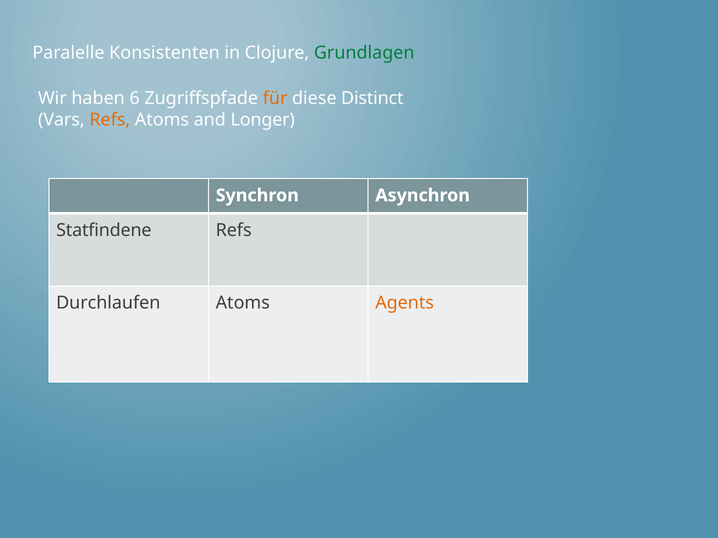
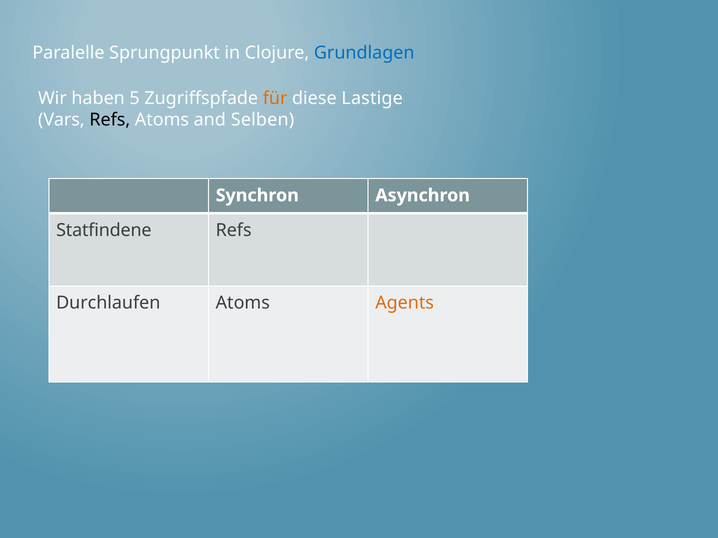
Konsistenten: Konsistenten -> Sprungpunkt
Grundlagen colour: green -> blue
6: 6 -> 5
Distinct: Distinct -> Lastige
Refs at (110, 120) colour: orange -> black
Longer: Longer -> Selben
